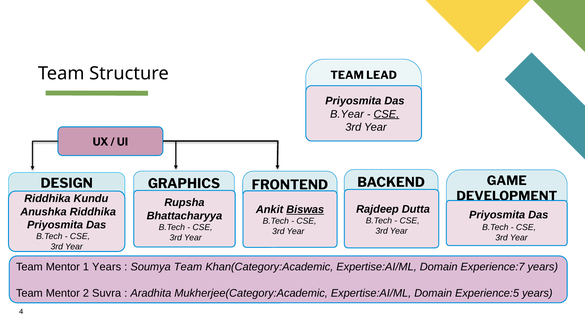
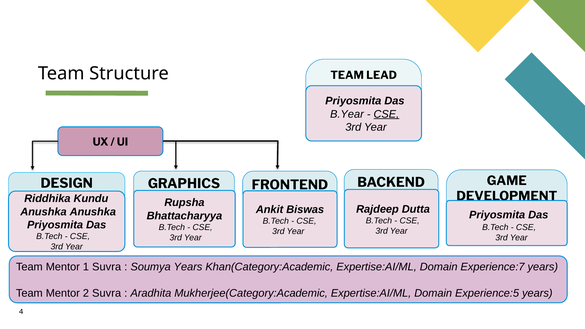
Biswas underline: present -> none
Anushka Riddhika: Riddhika -> Anushka
1 Years: Years -> Suvra
Soumya Team: Team -> Years
